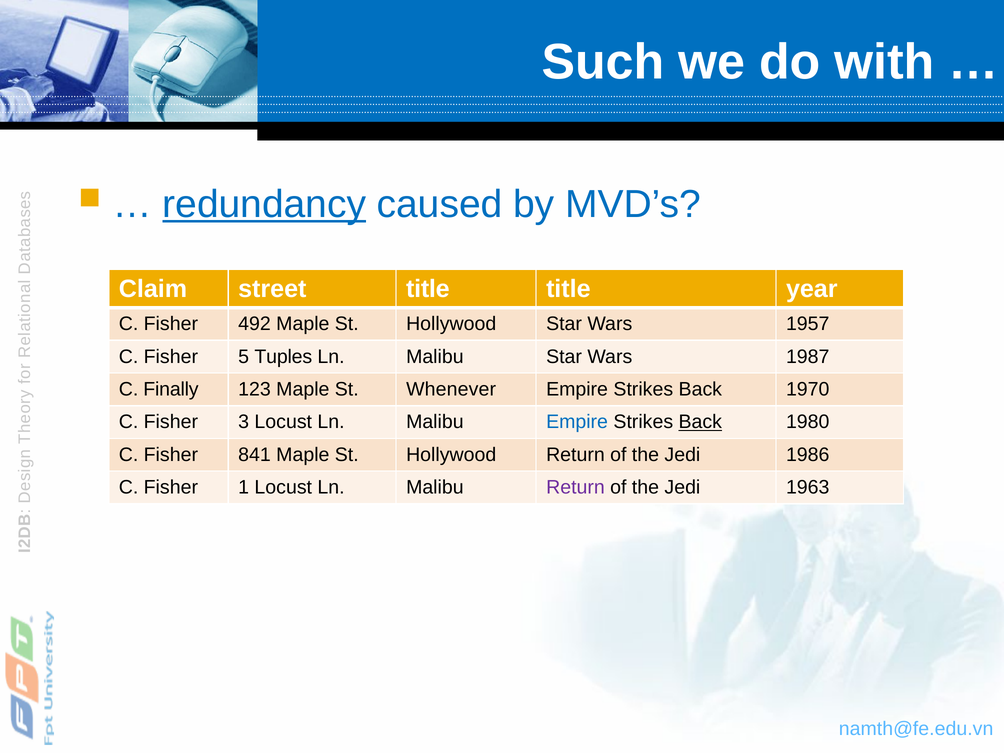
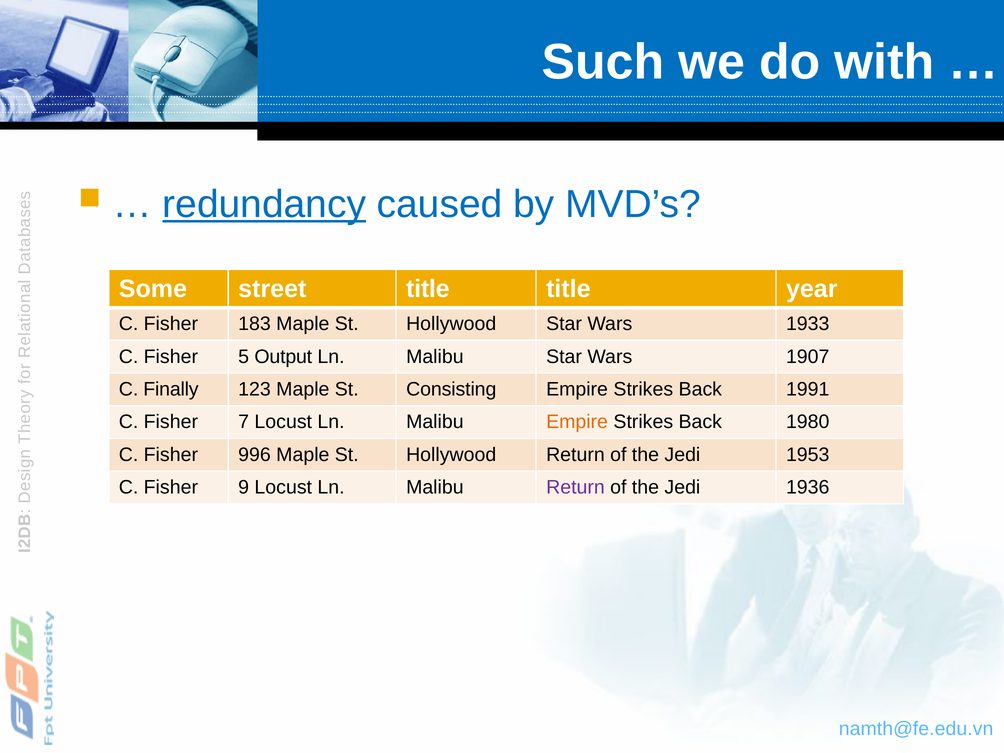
Claim: Claim -> Some
492: 492 -> 183
1957: 1957 -> 1933
Tuples: Tuples -> Output
1987: 1987 -> 1907
Whenever: Whenever -> Consisting
1970: 1970 -> 1991
3: 3 -> 7
Empire at (577, 422) colour: blue -> orange
Back at (700, 422) underline: present -> none
841: 841 -> 996
1986: 1986 -> 1953
1: 1 -> 9
1963: 1963 -> 1936
